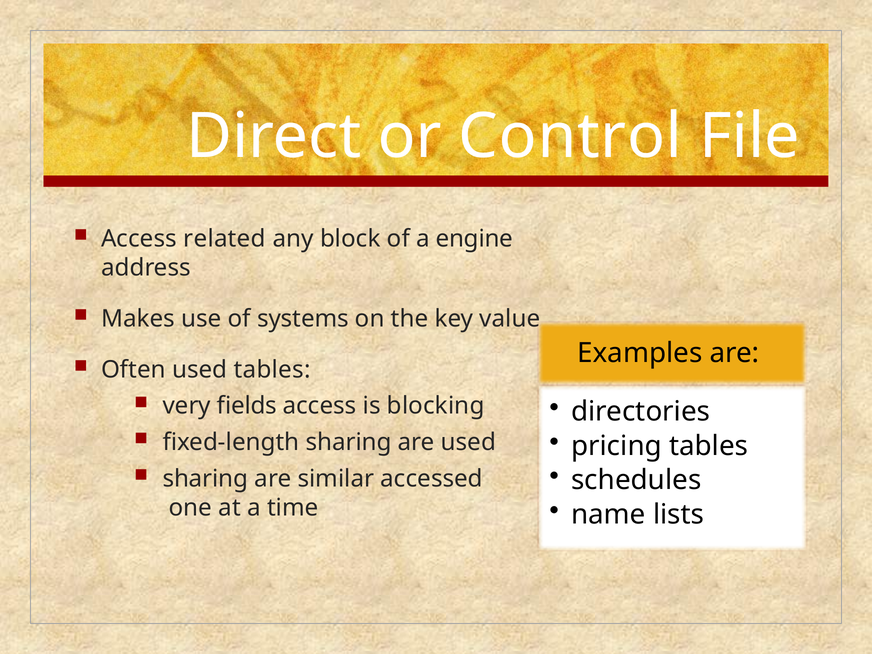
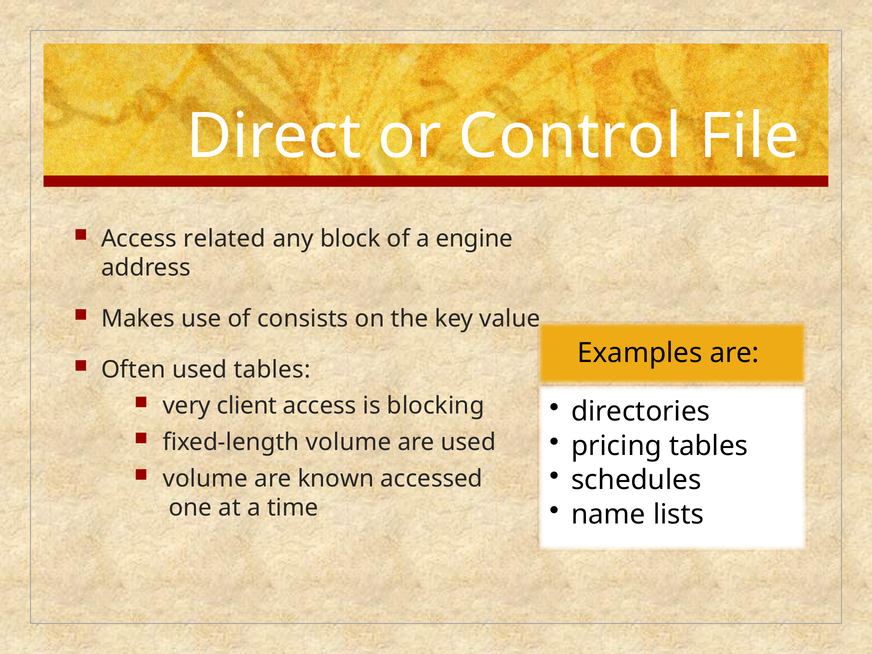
systems: systems -> consists
fields: fields -> client
fixed-length sharing: sharing -> volume
sharing at (205, 479): sharing -> volume
similar: similar -> known
